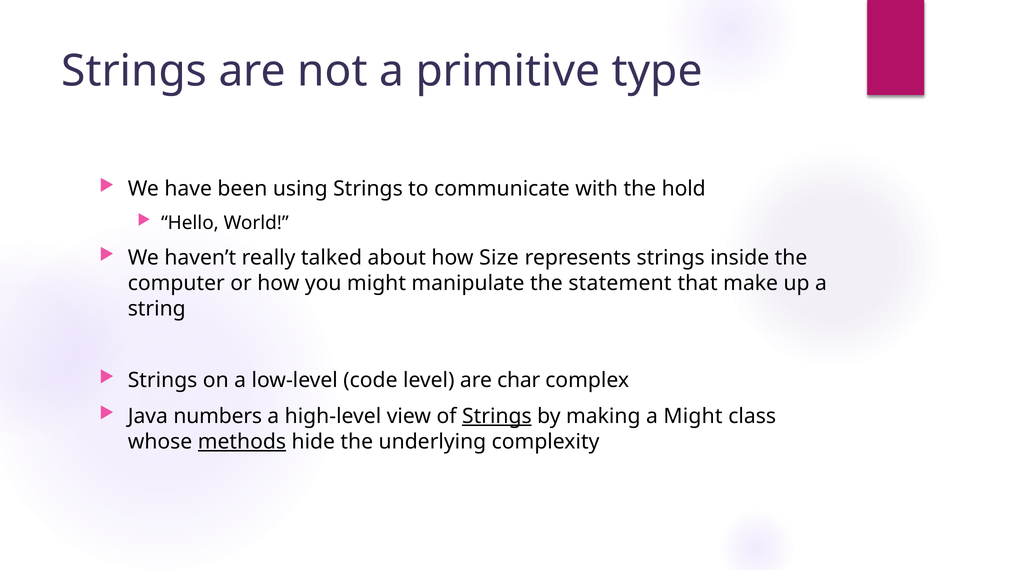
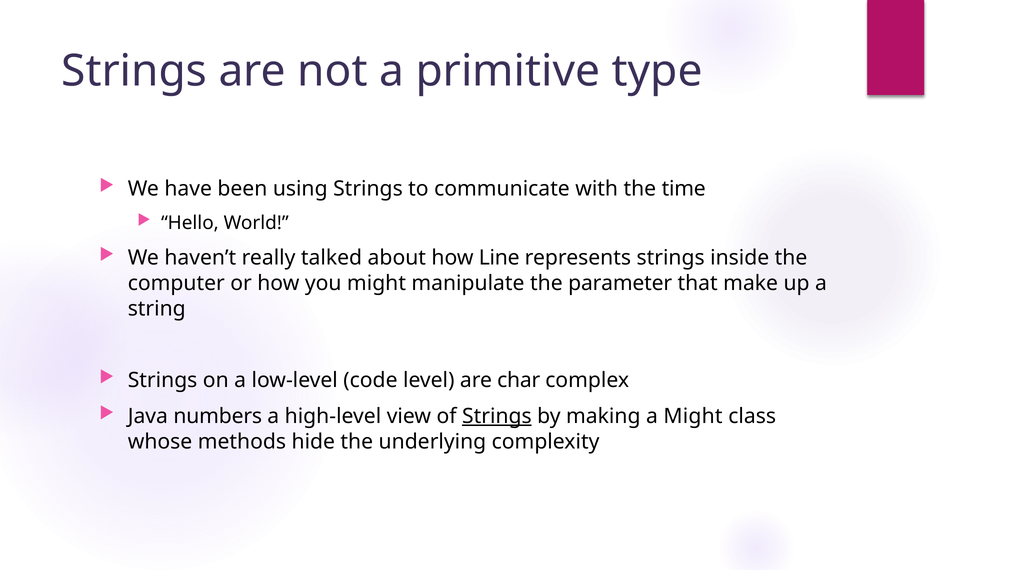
hold: hold -> time
Size: Size -> Line
statement: statement -> parameter
methods underline: present -> none
